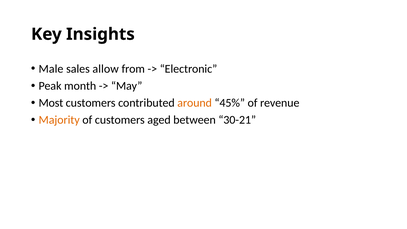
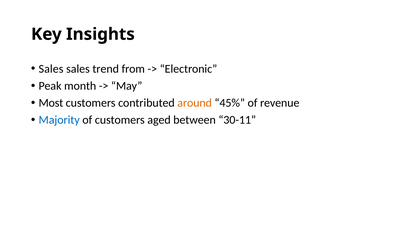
Male at (51, 69): Male -> Sales
allow: allow -> trend
Majority colour: orange -> blue
30-21: 30-21 -> 30-11
